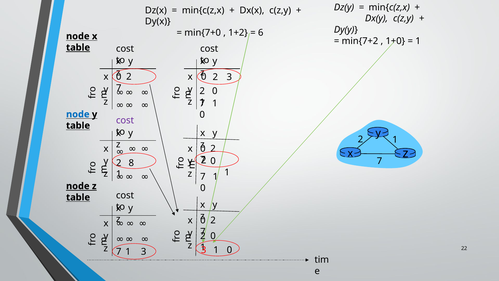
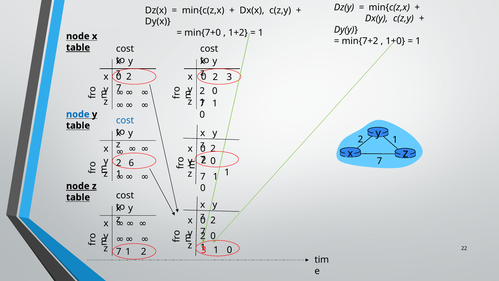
6 at (261, 33): 6 -> 1
cost at (125, 120) colour: purple -> blue
8: 8 -> 6
7 1 3: 3 -> 2
